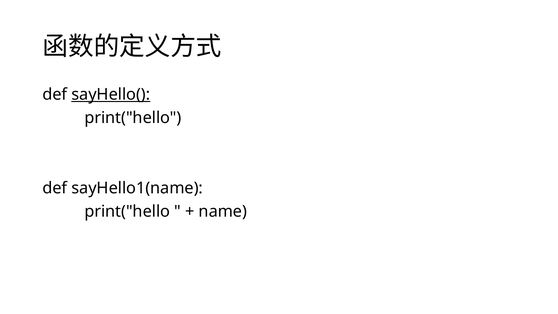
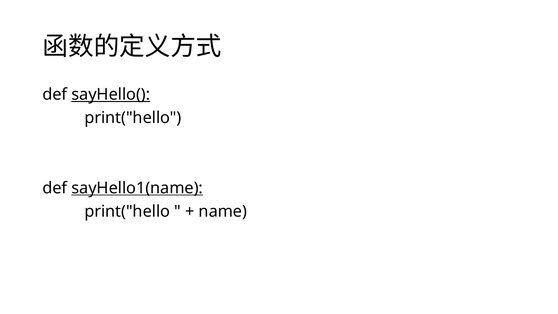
sayHello1(name underline: none -> present
